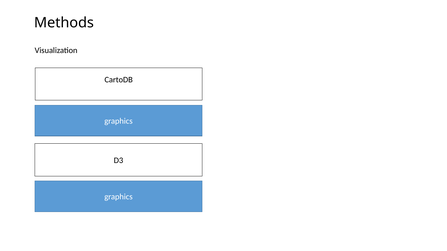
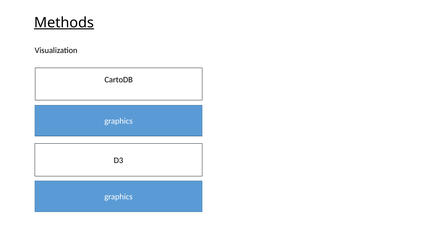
Methods underline: none -> present
